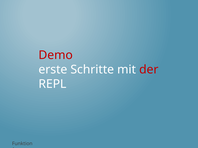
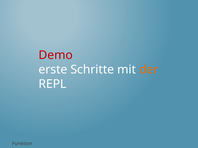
der colour: red -> orange
